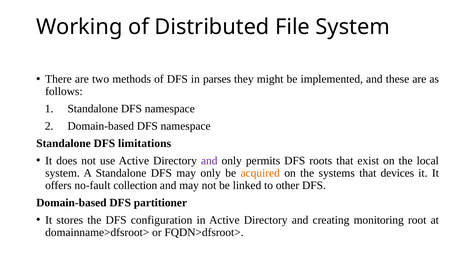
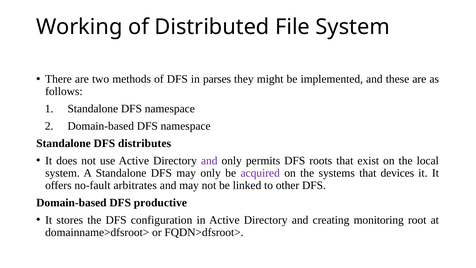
limitations: limitations -> distributes
acquired colour: orange -> purple
collection: collection -> arbitrates
partitioner: partitioner -> productive
